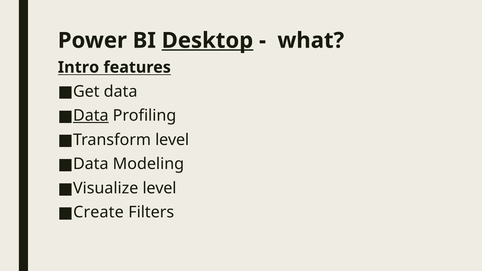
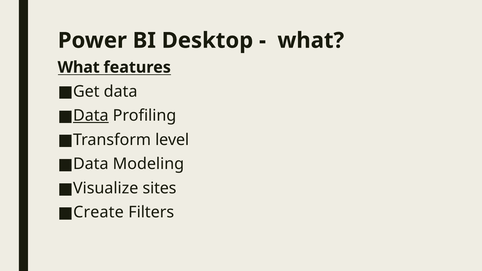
Desktop underline: present -> none
Intro at (79, 67): Intro -> What
Visualize level: level -> sites
